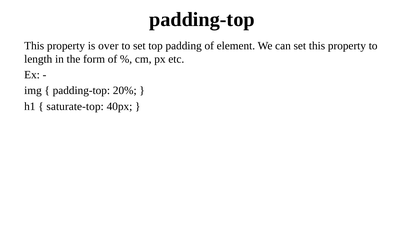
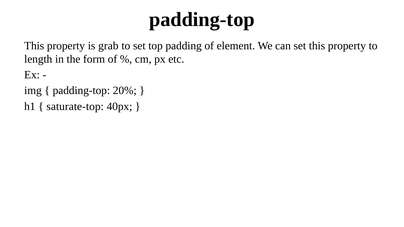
over: over -> grab
